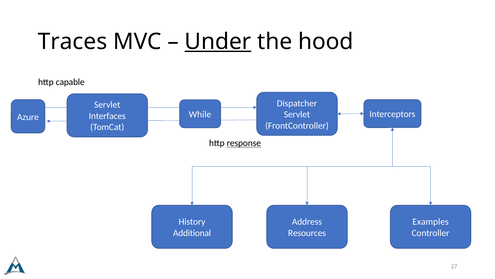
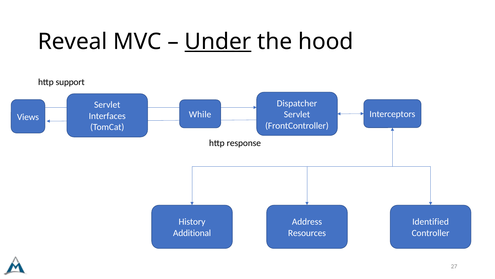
Traces: Traces -> Reveal
capable: capable -> support
Azure: Azure -> Views
response underline: present -> none
Examples: Examples -> Identified
